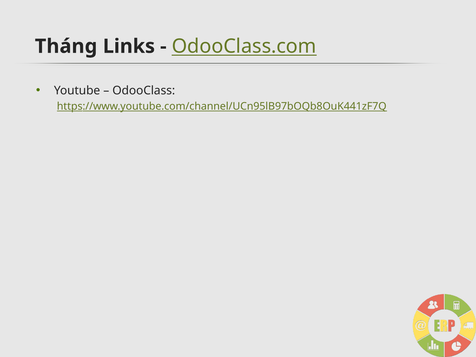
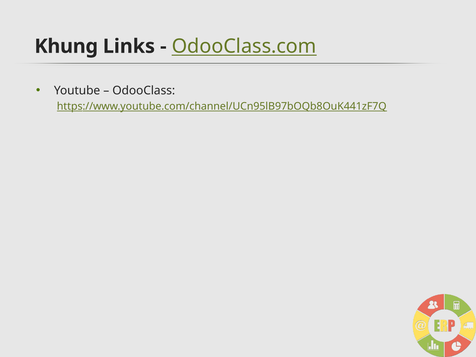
Tháng: Tháng -> Khung
